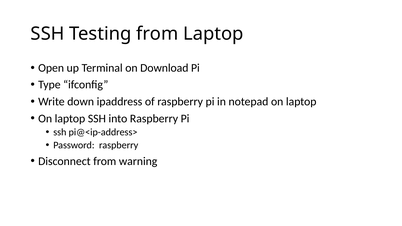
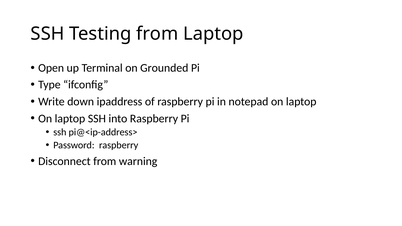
Download: Download -> Grounded
